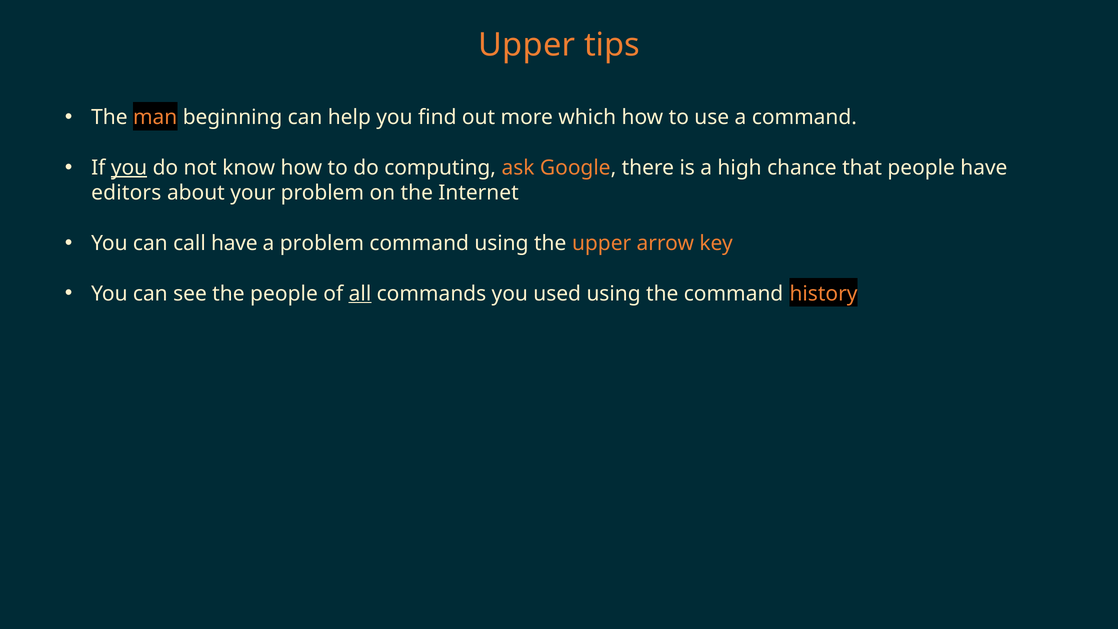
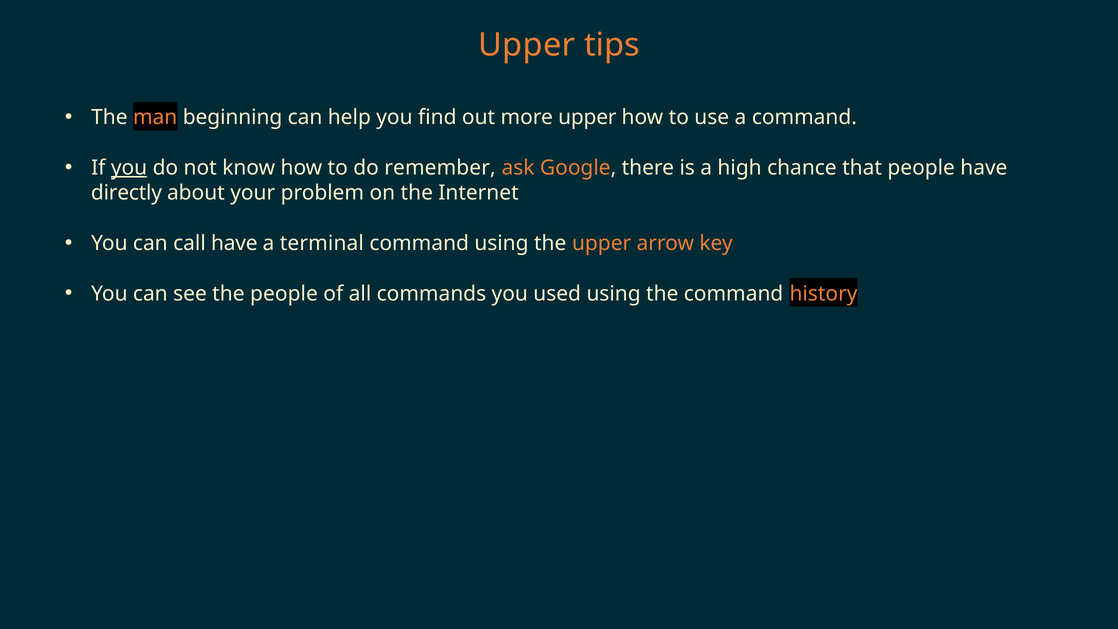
more which: which -> upper
computing: computing -> remember
editors: editors -> directly
a problem: problem -> terminal
all underline: present -> none
